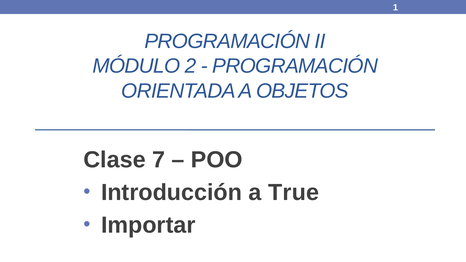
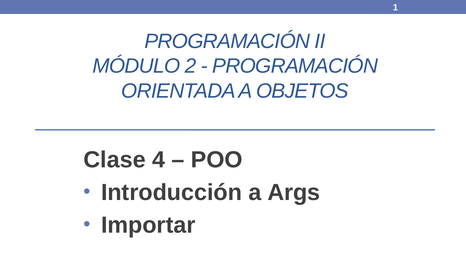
7: 7 -> 4
True: True -> Args
